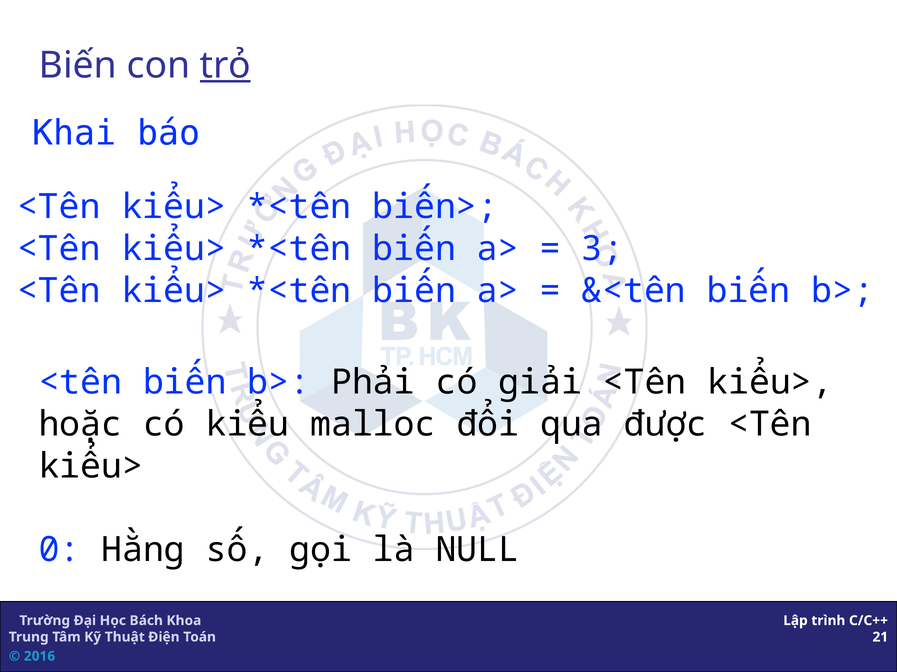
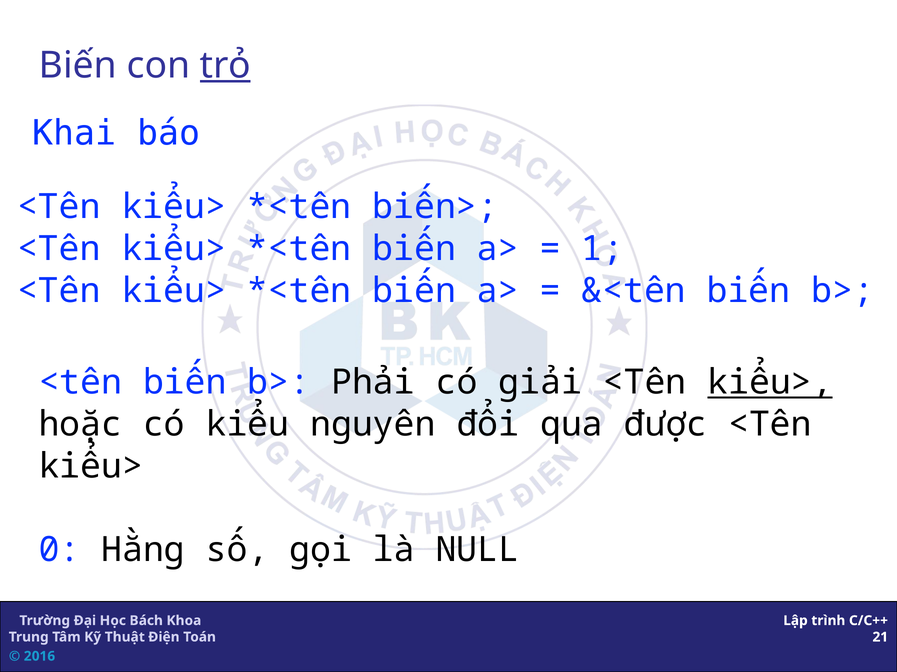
3: 3 -> 1
kiểu> at (770, 383) underline: none -> present
malloc: malloc -> nguyên
